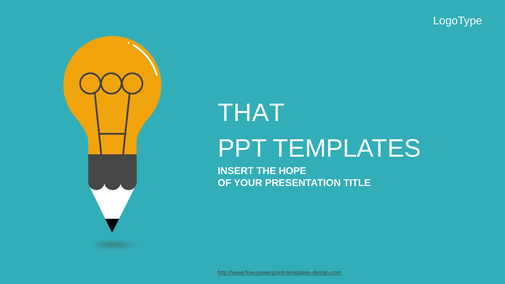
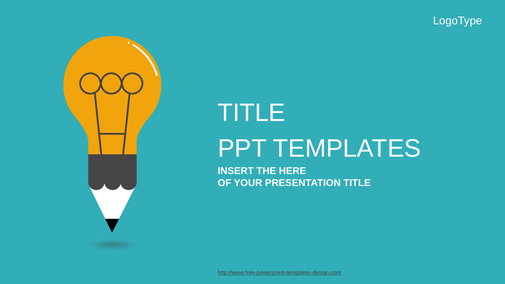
THAT at (251, 113): THAT -> TITLE
HOPE: HOPE -> HERE
